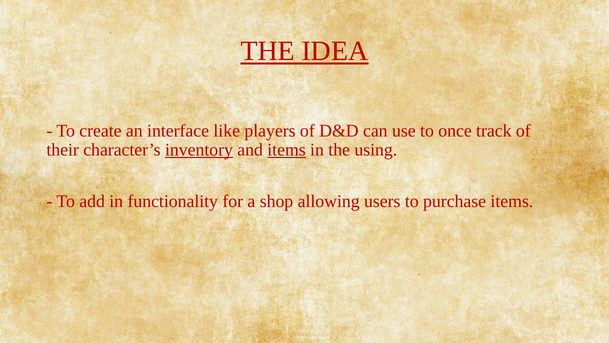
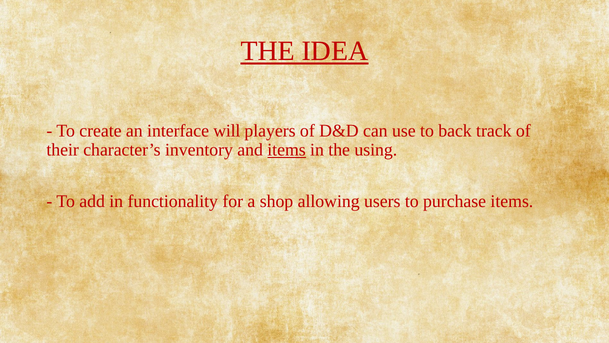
like: like -> will
once: once -> back
inventory underline: present -> none
